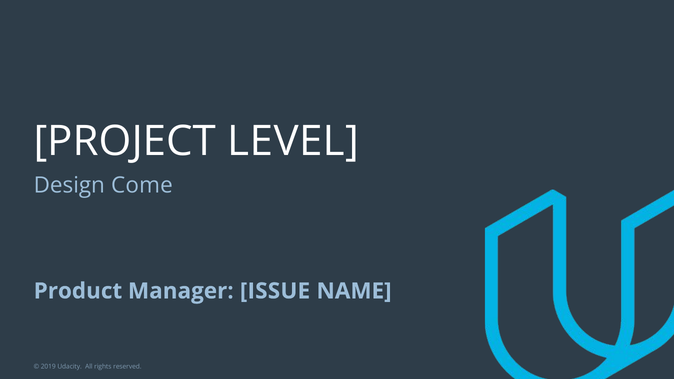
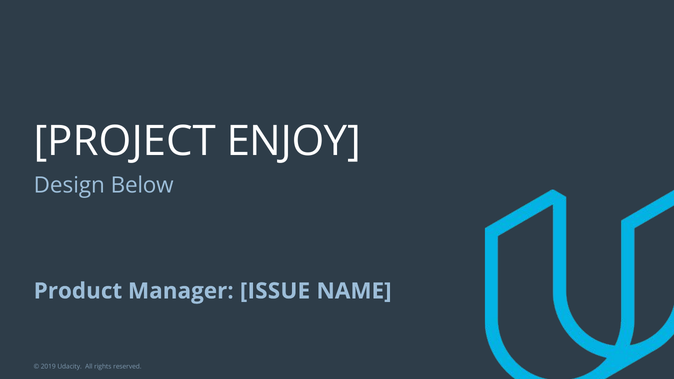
LEVEL: LEVEL -> ENJOY
Come: Come -> Below
